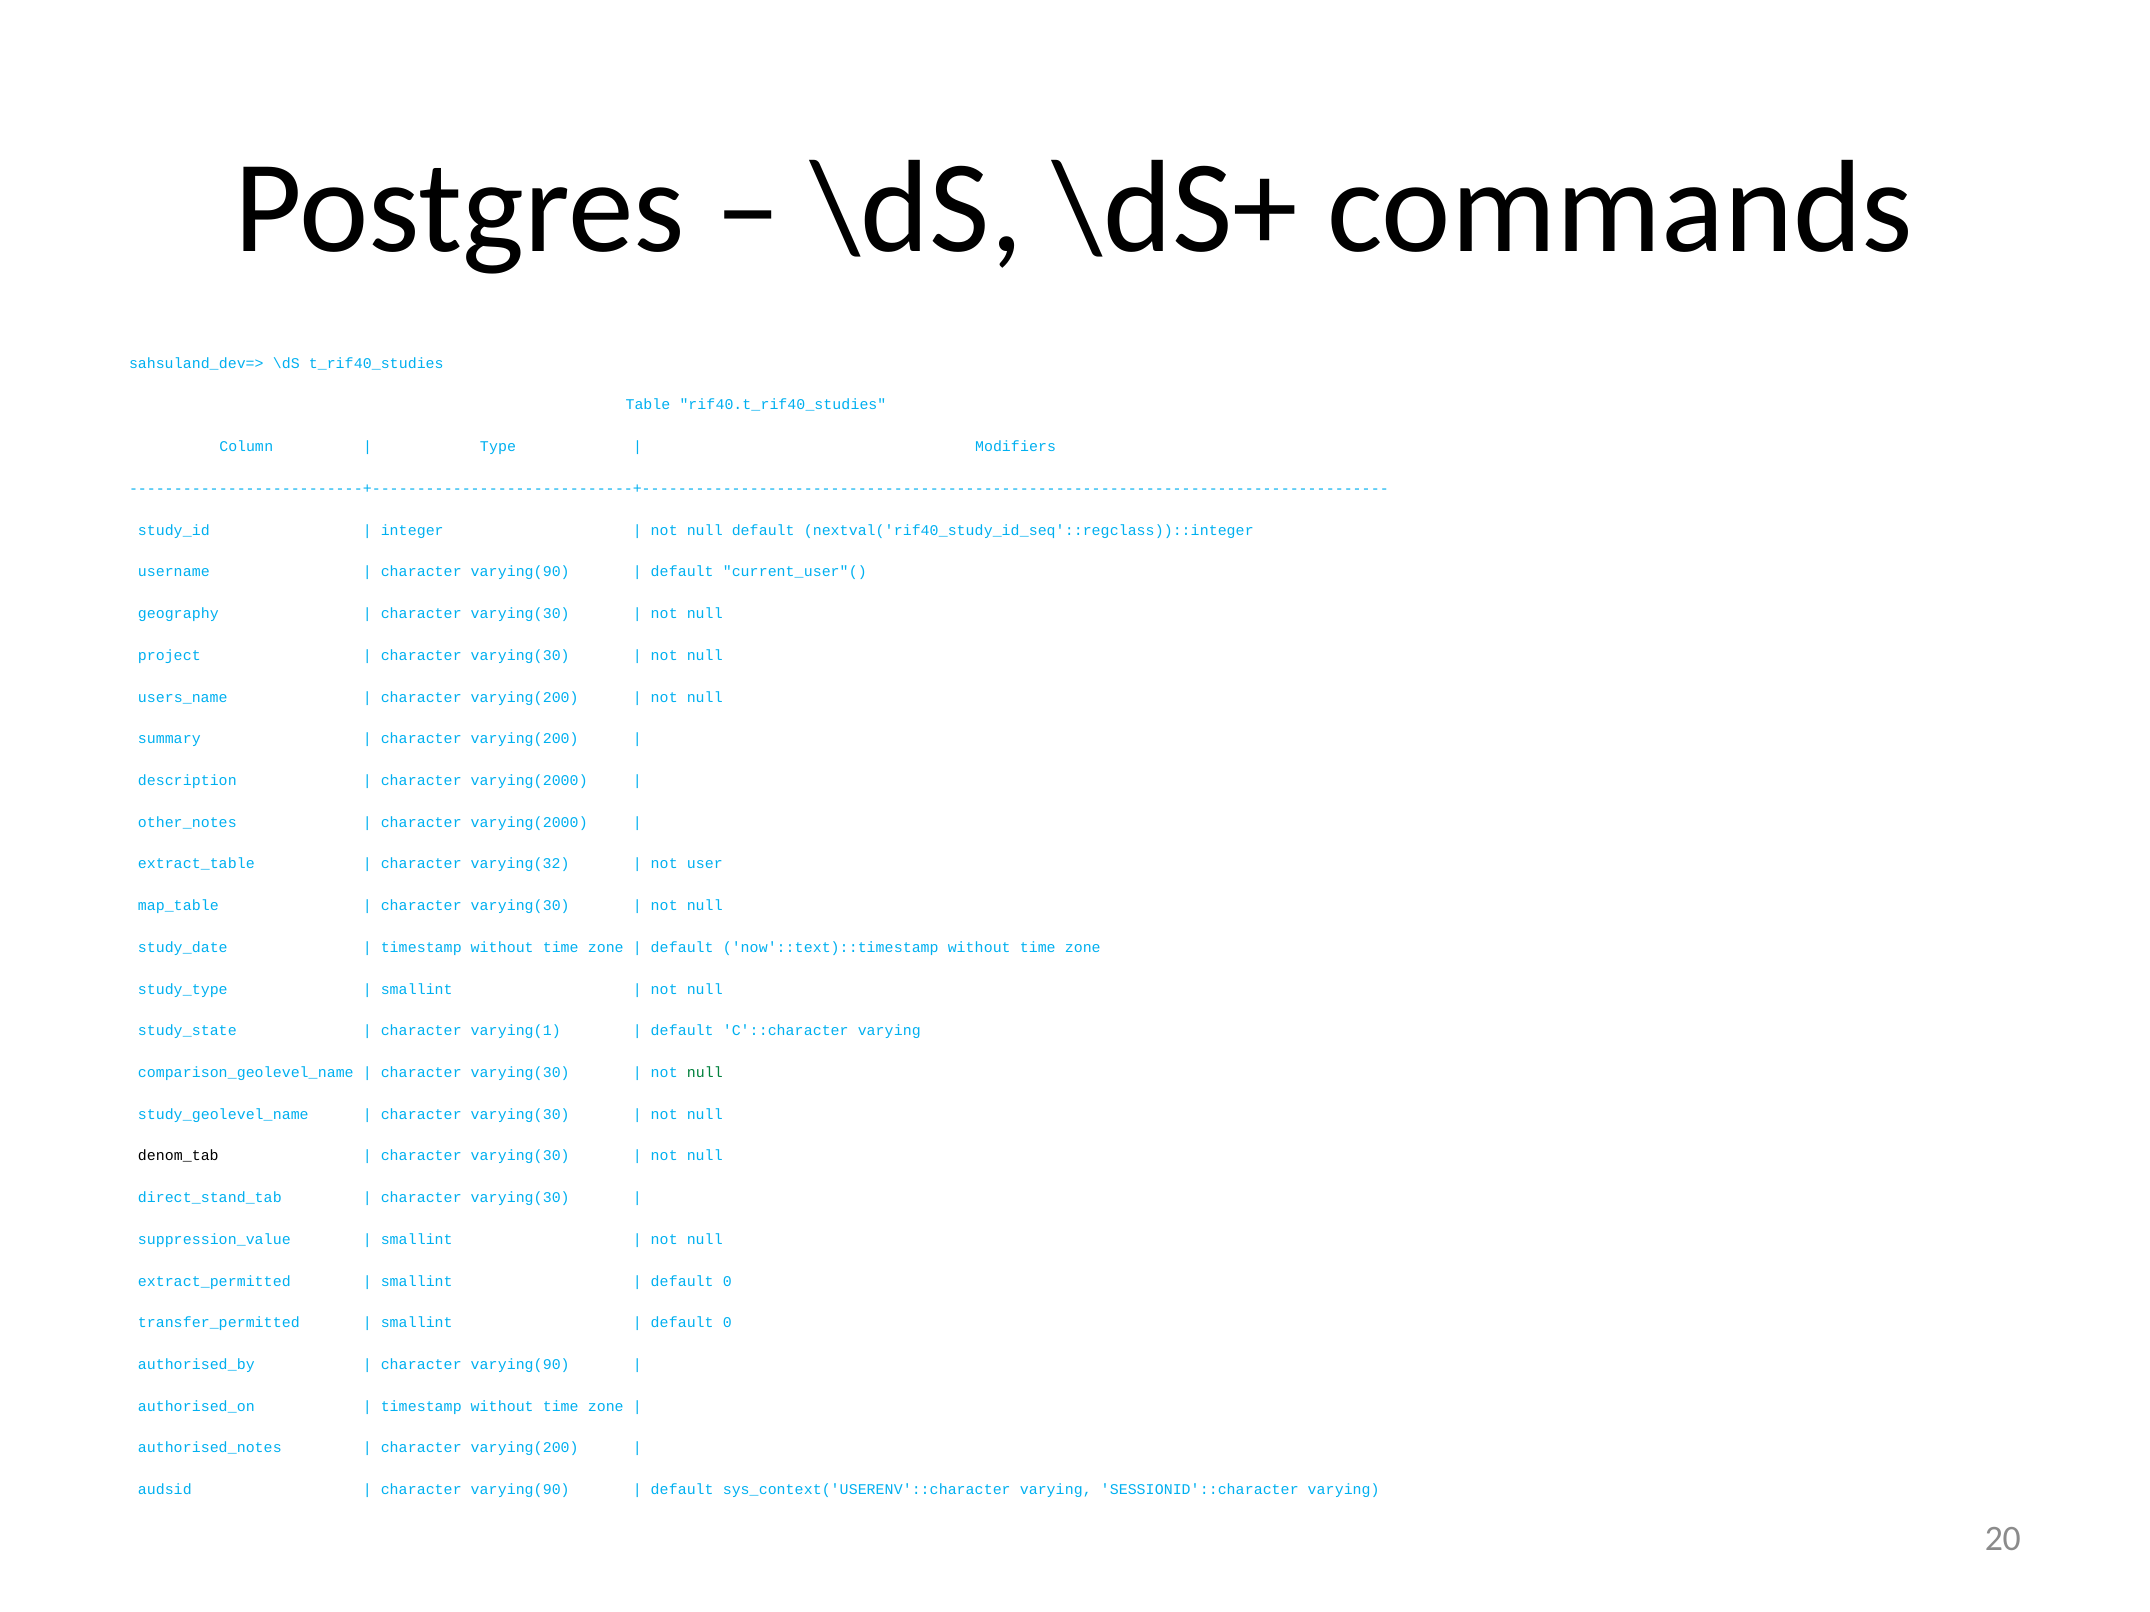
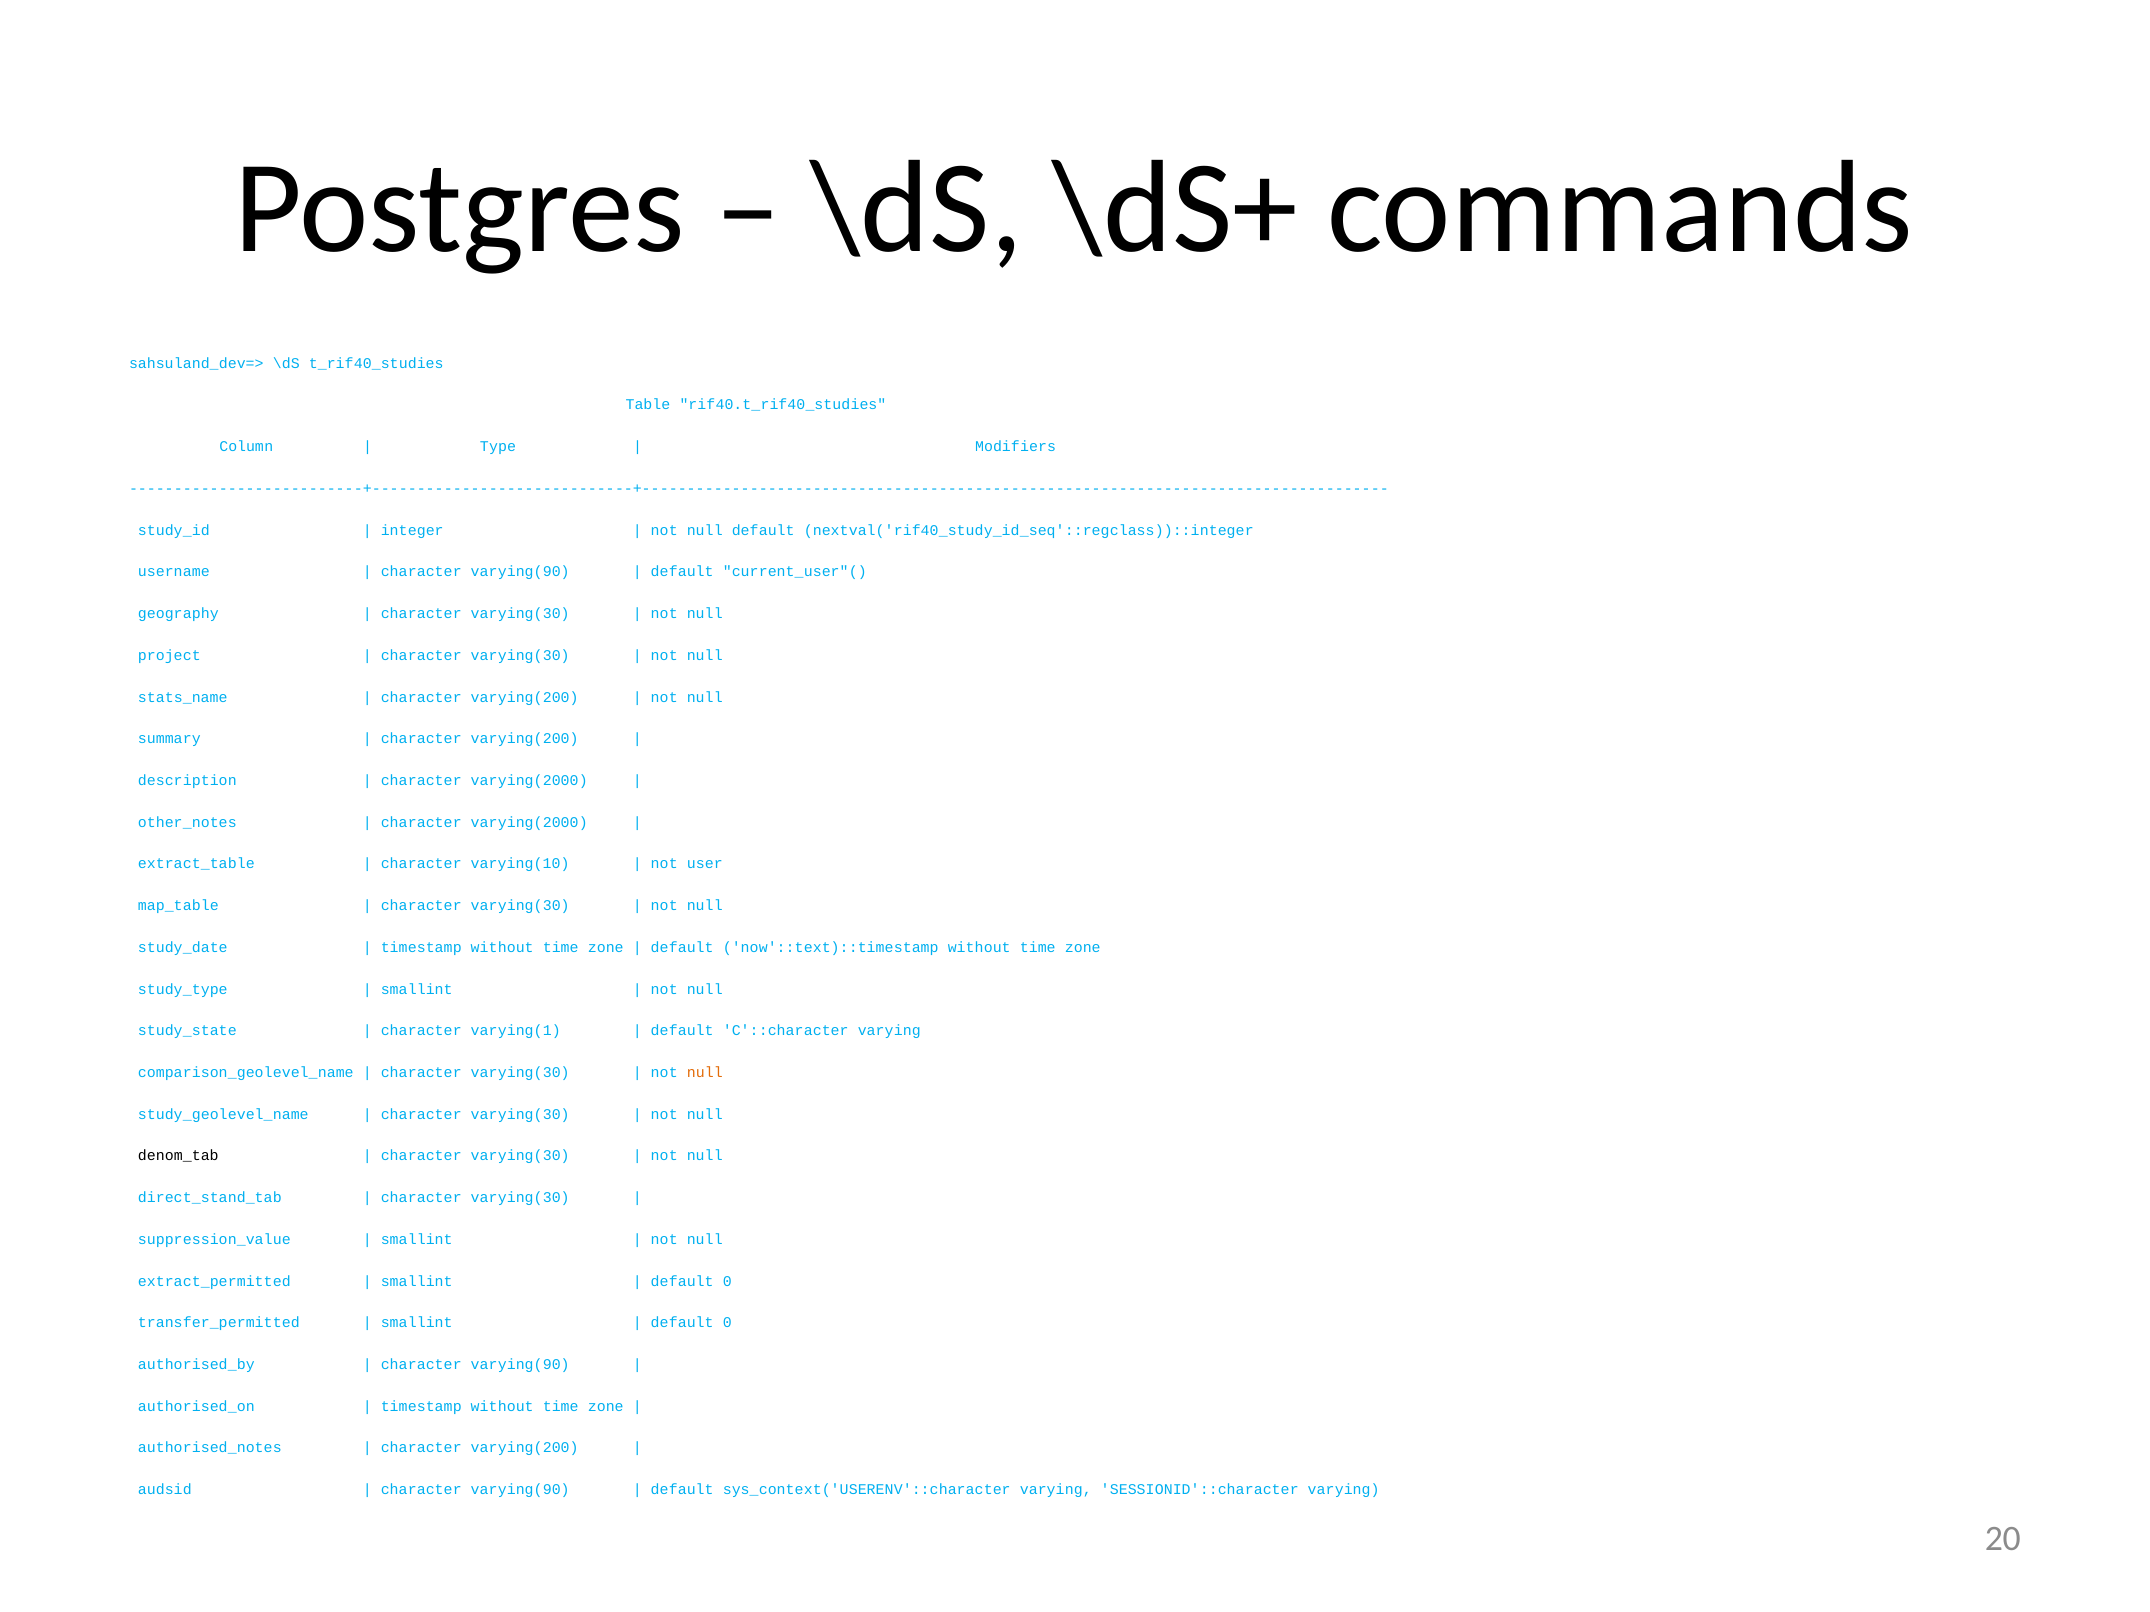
users_name: users_name -> stats_name
varying(32: varying(32 -> varying(10
null at (705, 1073) colour: green -> orange
